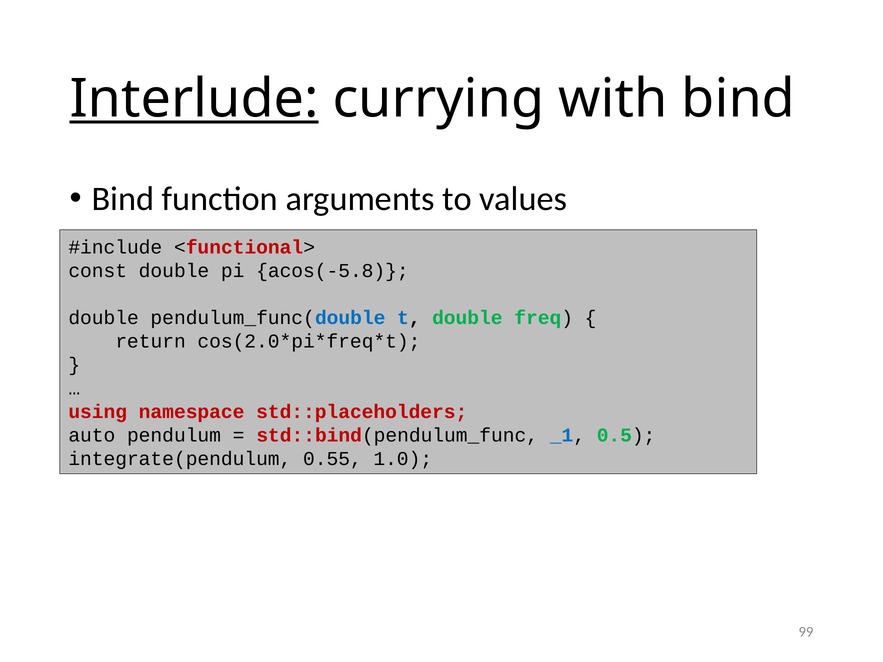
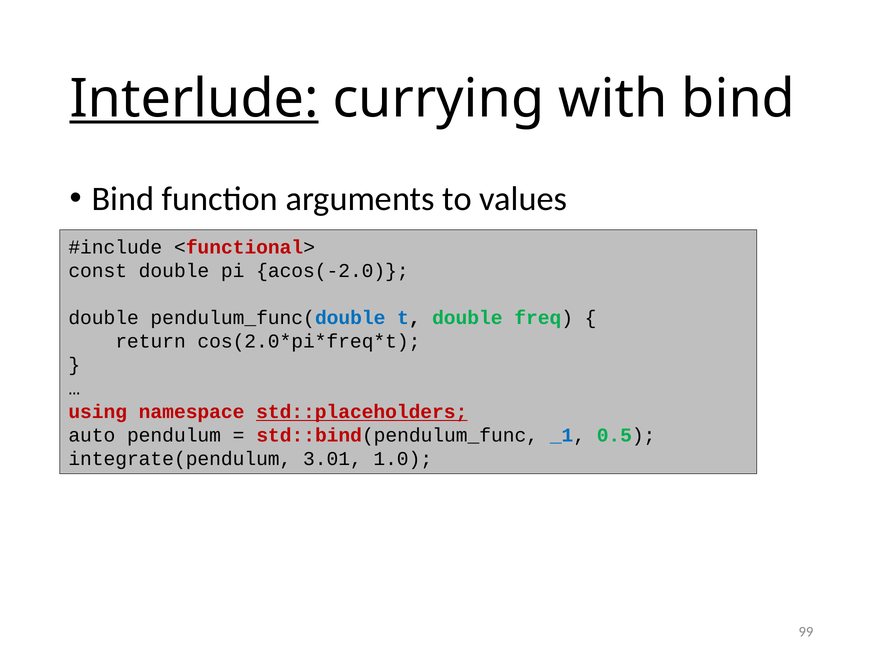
acos(-5.8: acos(-5.8 -> acos(-2.0
std::placeholders underline: none -> present
0.55: 0.55 -> 3.01
